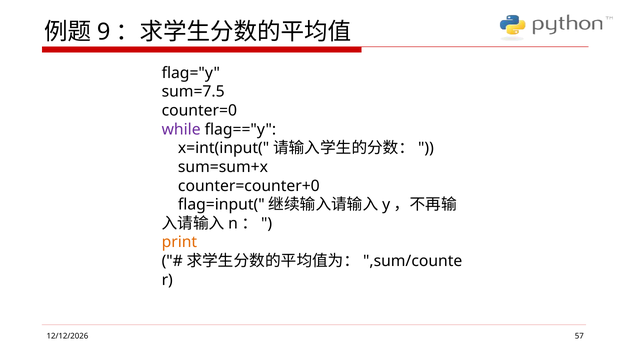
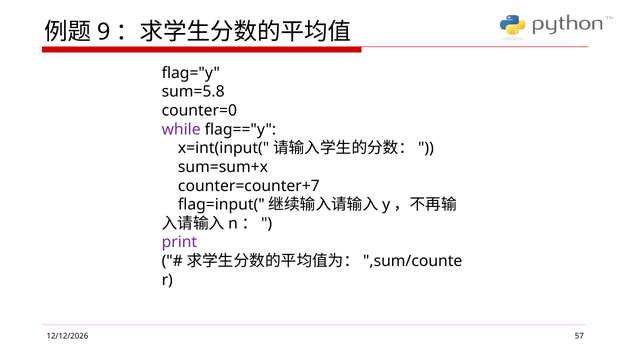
sum=7.5: sum=7.5 -> sum=5.8
counter=counter+0: counter=counter+0 -> counter=counter+7
print colour: orange -> purple
